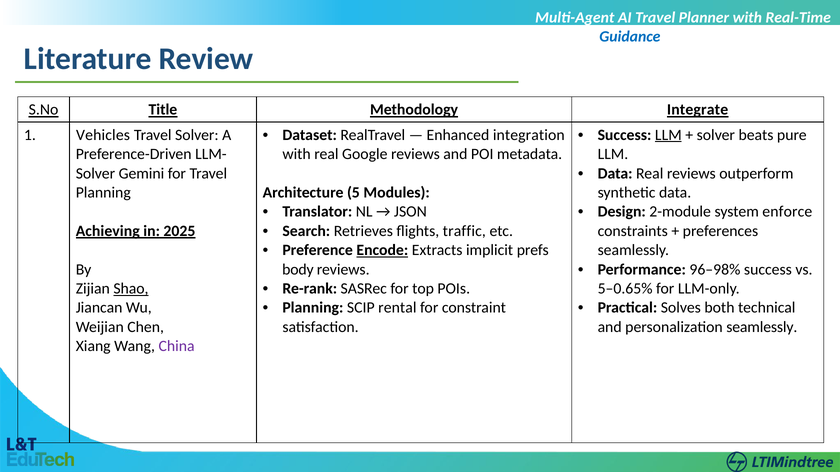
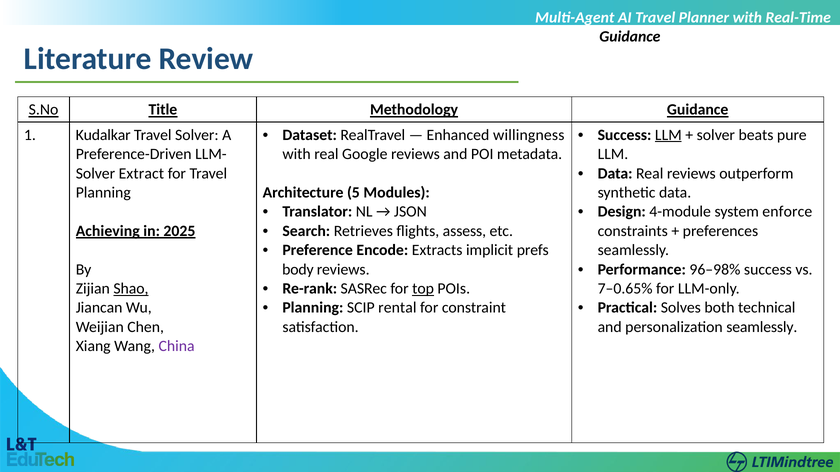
Guidance at (630, 36) colour: blue -> black
Methodology Integrate: Integrate -> Guidance
integration: integration -> willingness
Vehicles: Vehicles -> Kudalkar
Gemini: Gemini -> Extract
2-module: 2-module -> 4-module
traffic: traffic -> assess
Encode underline: present -> none
top underline: none -> present
5–0.65%: 5–0.65% -> 7–0.65%
